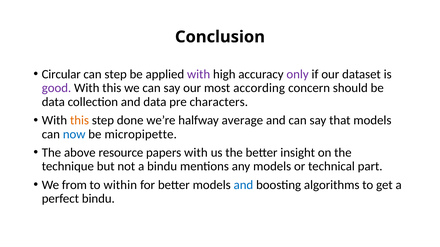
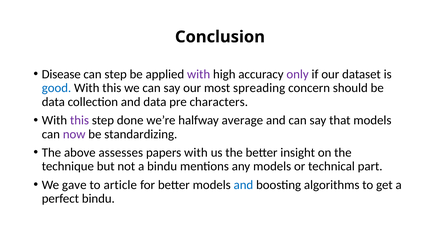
Circular: Circular -> Disease
good colour: purple -> blue
according: according -> spreading
this at (79, 121) colour: orange -> purple
now colour: blue -> purple
micropipette: micropipette -> standardizing
resource: resource -> assesses
from: from -> gave
within: within -> article
